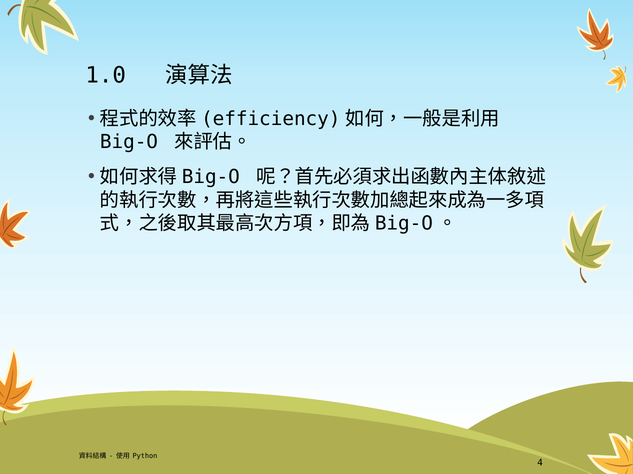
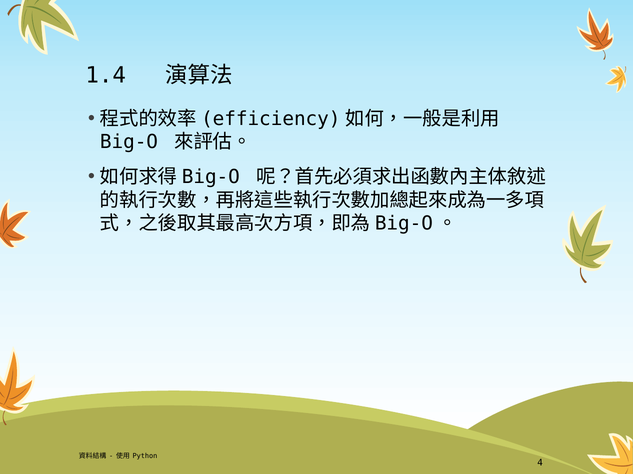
1.0: 1.0 -> 1.4
